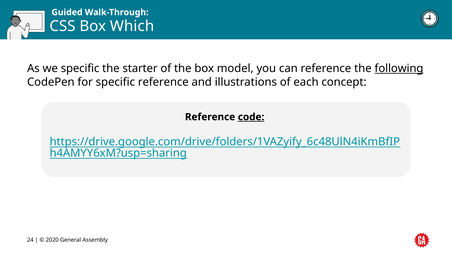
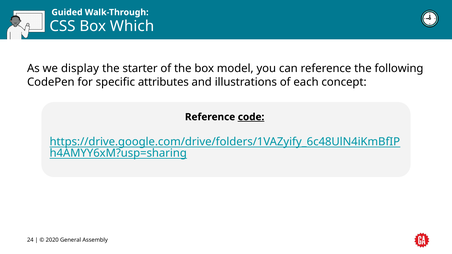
we specific: specific -> display
following underline: present -> none
specific reference: reference -> attributes
